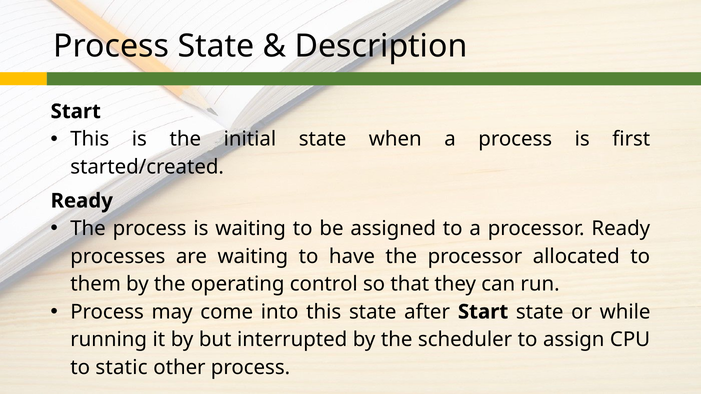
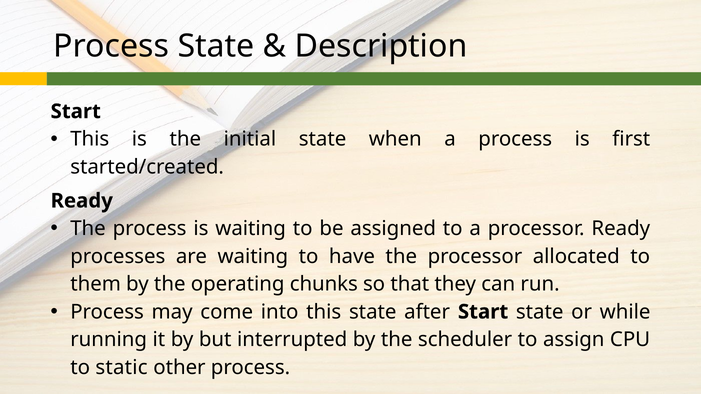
control: control -> chunks
